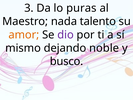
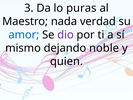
talento: talento -> verdad
amor colour: orange -> blue
busco: busco -> quien
